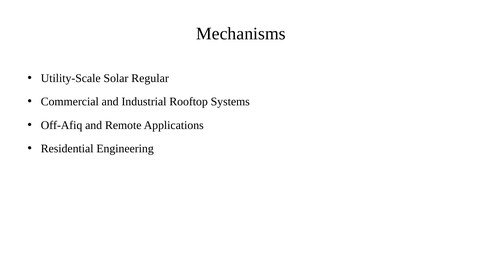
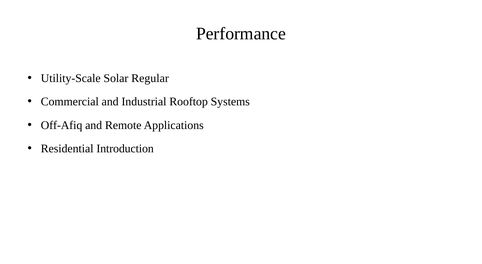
Mechanisms: Mechanisms -> Performance
Engineering: Engineering -> Introduction
